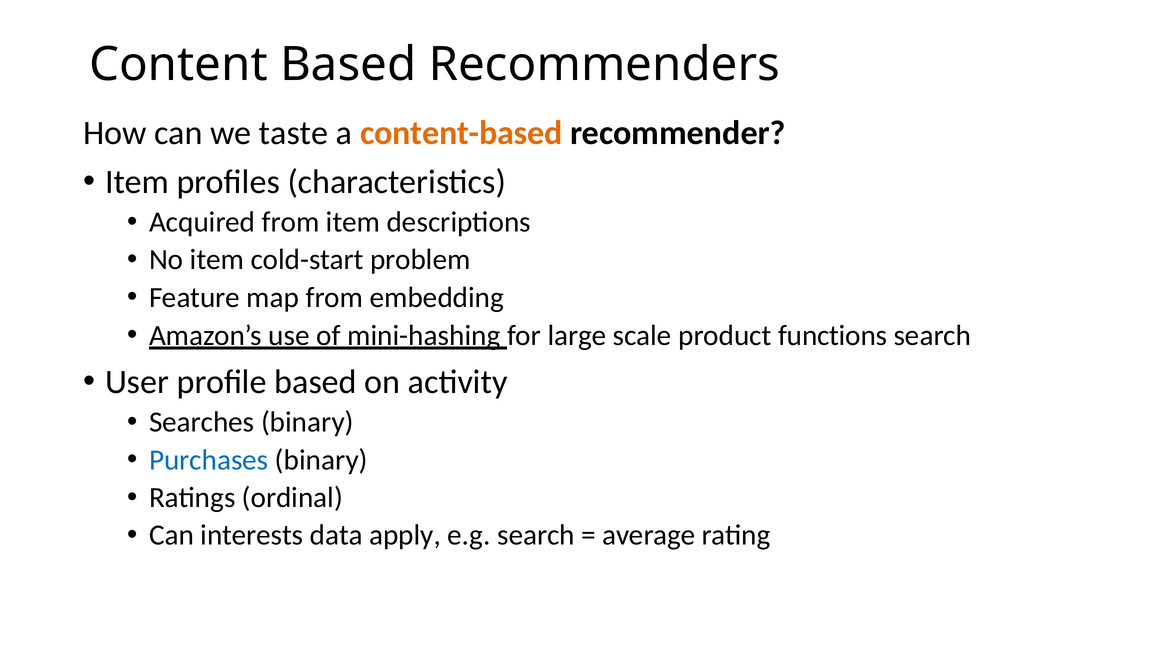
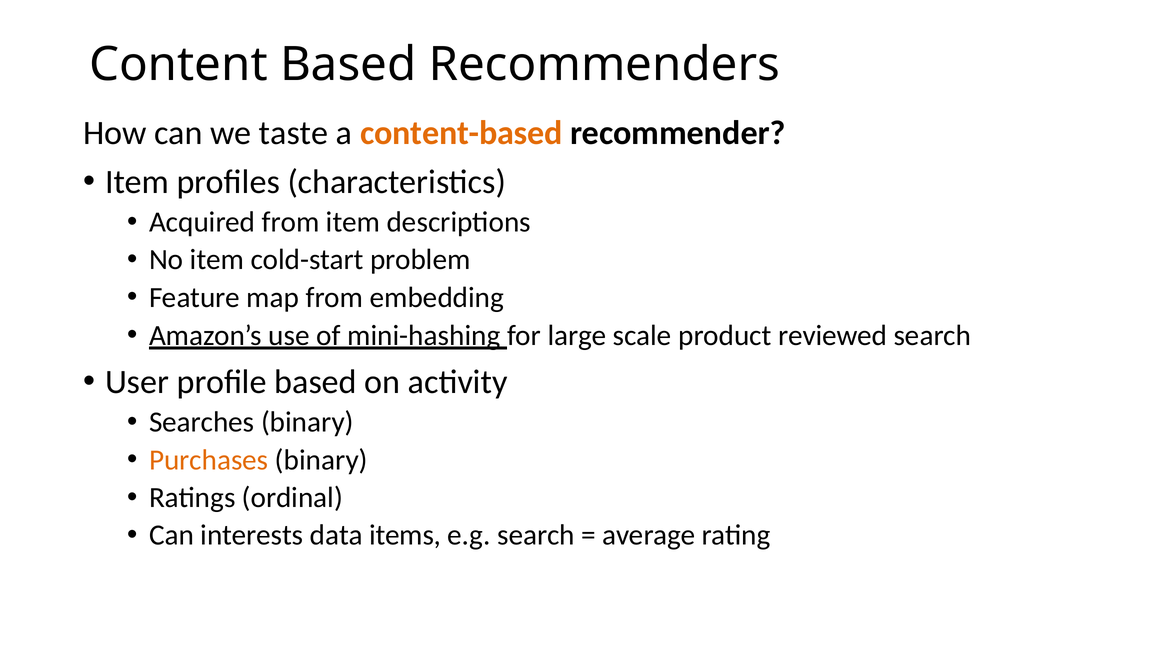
functions: functions -> reviewed
Purchases colour: blue -> orange
apply: apply -> items
